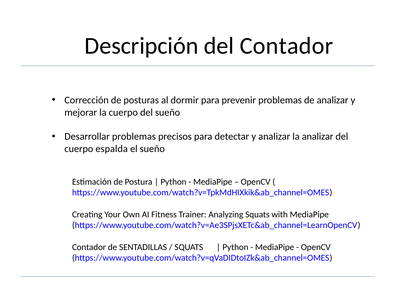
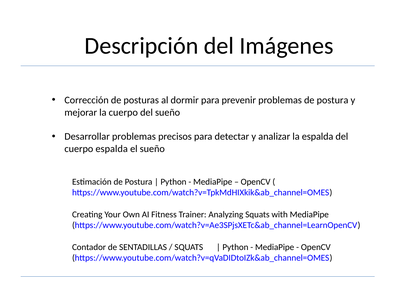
del Contador: Contador -> Imágenes
problemas de analizar: analizar -> postura
la analizar: analizar -> espalda
